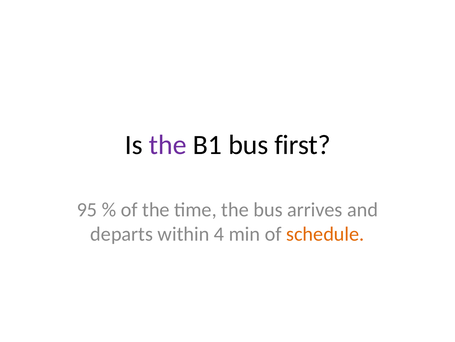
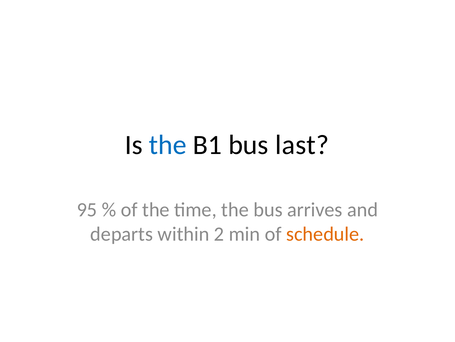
the at (168, 145) colour: purple -> blue
first: first -> last
4: 4 -> 2
